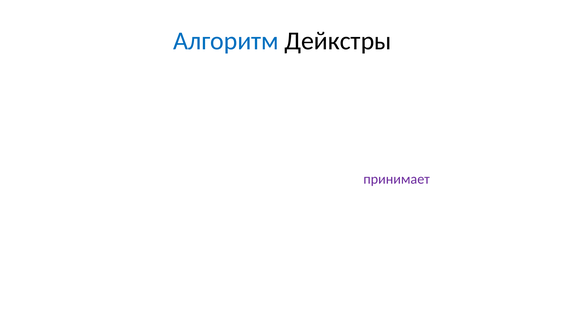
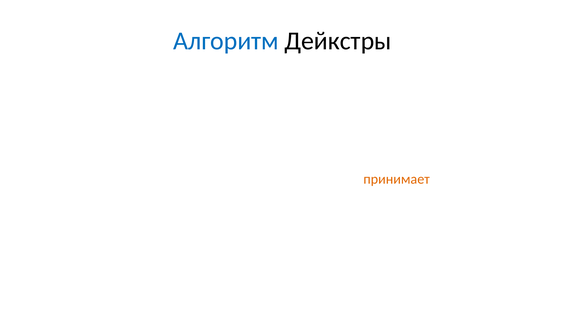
принимает colour: purple -> orange
